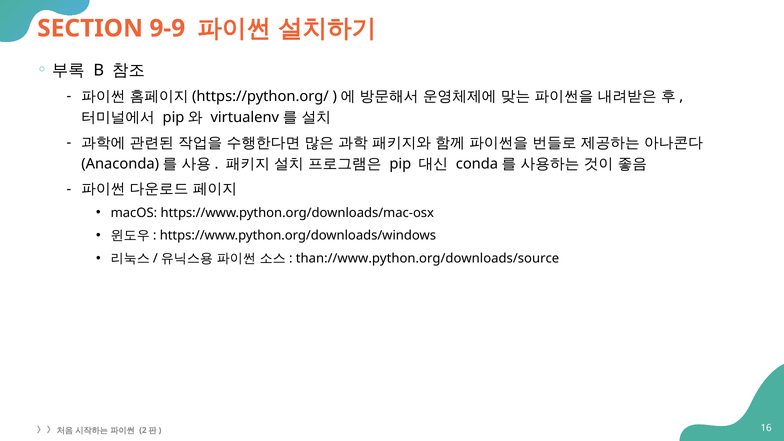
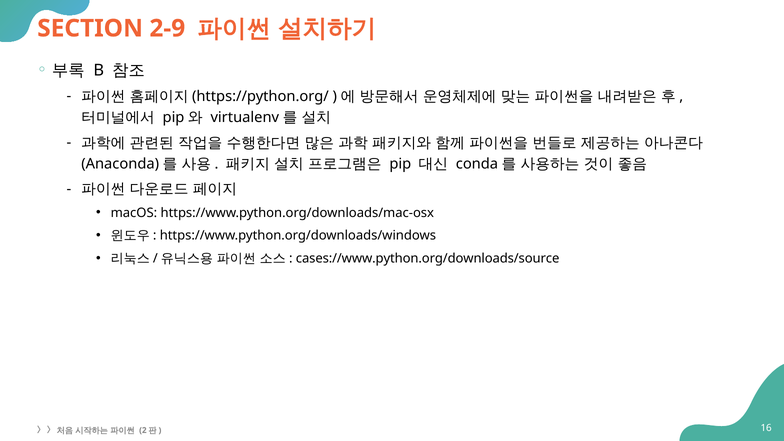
9-9: 9-9 -> 2-9
than://www.python.org/downloads/source: than://www.python.org/downloads/source -> cases://www.python.org/downloads/source
